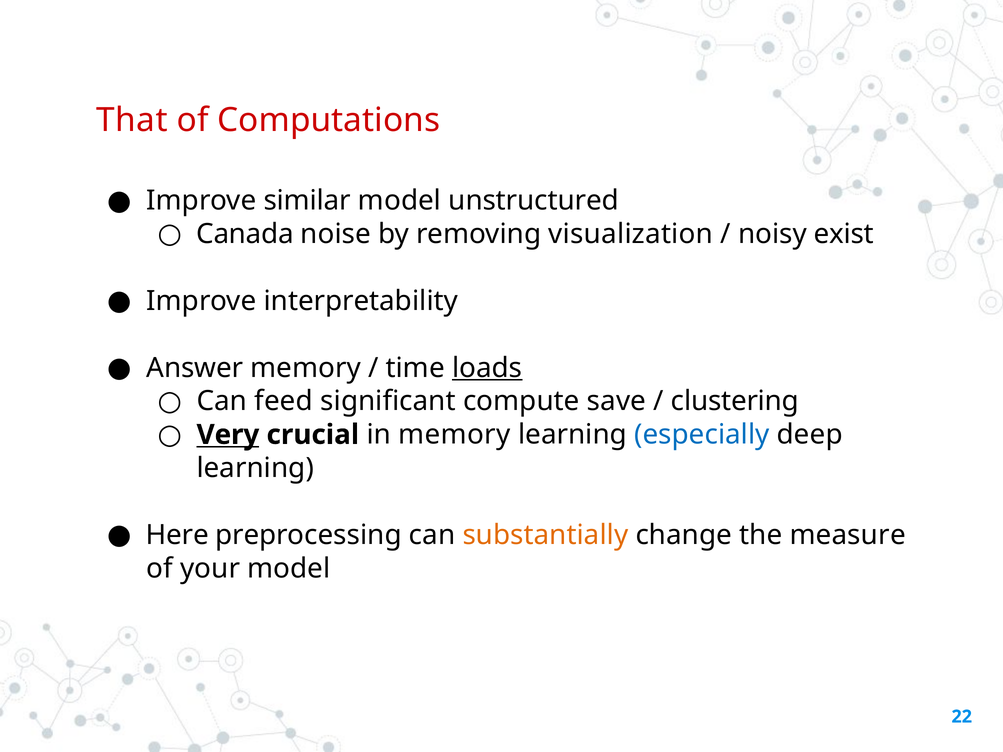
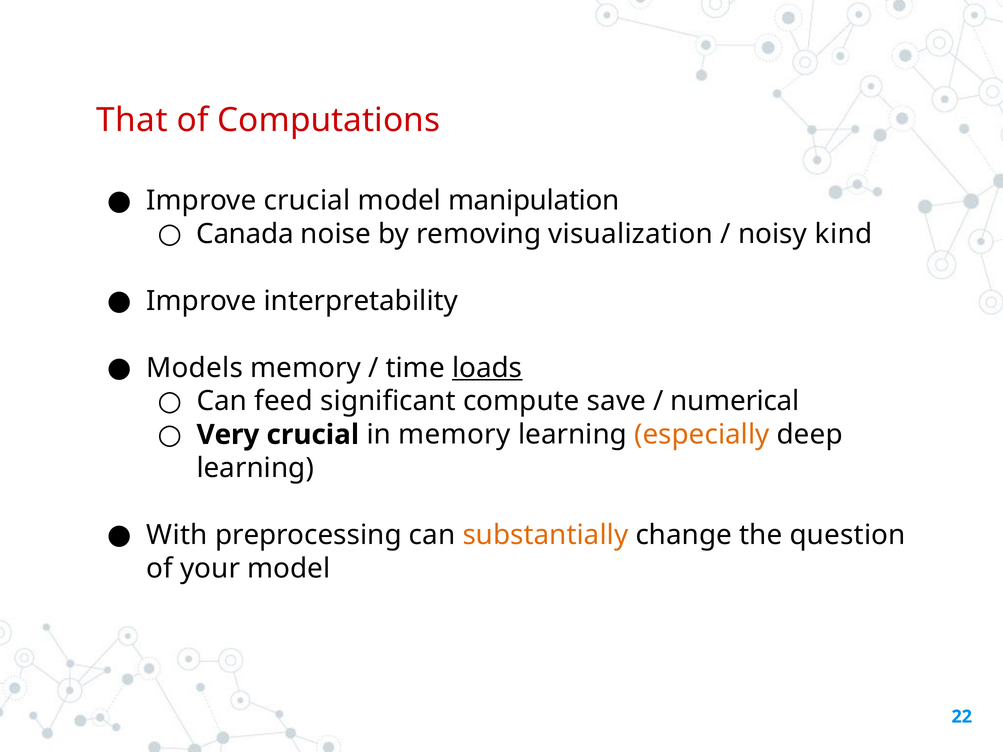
Improve similar: similar -> crucial
unstructured: unstructured -> manipulation
exist: exist -> kind
Answer: Answer -> Models
clustering: clustering -> numerical
Very underline: present -> none
especially colour: blue -> orange
Here: Here -> With
measure: measure -> question
